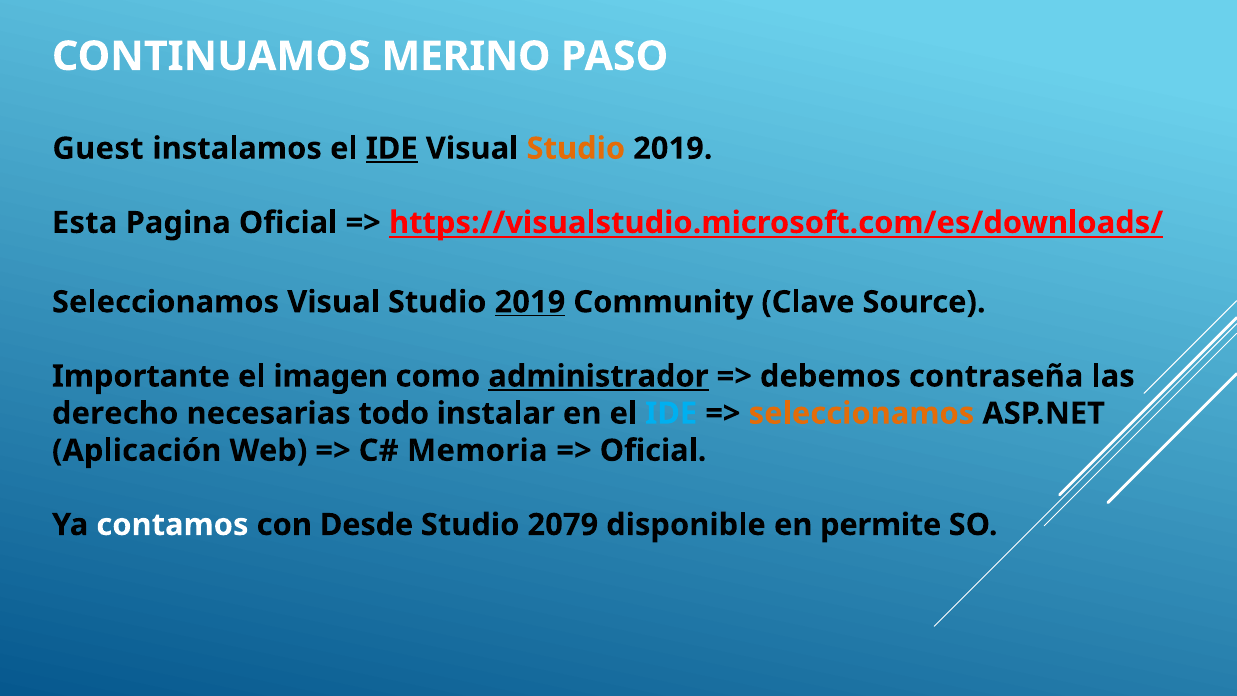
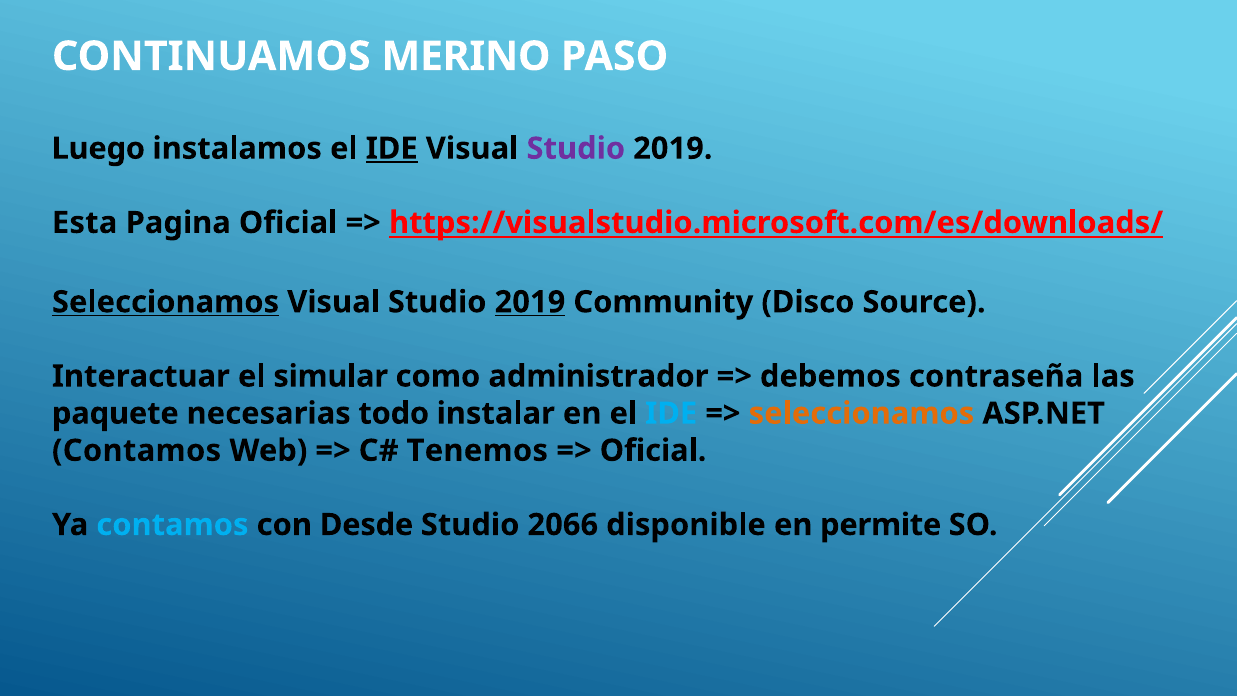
Guest: Guest -> Luego
Studio at (576, 148) colour: orange -> purple
Seleccionamos at (166, 302) underline: none -> present
Clave: Clave -> Disco
Importante: Importante -> Interactuar
imagen: imagen -> simular
administrador underline: present -> none
derecho: derecho -> paquete
Aplicación at (137, 450): Aplicación -> Contamos
Memoria: Memoria -> Tenemos
contamos at (172, 525) colour: white -> light blue
2079: 2079 -> 2066
